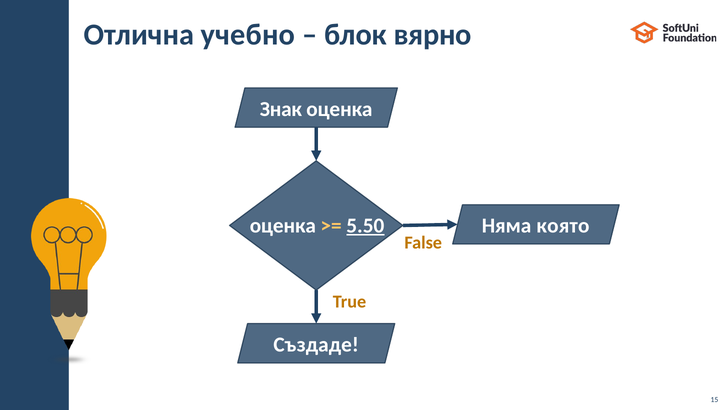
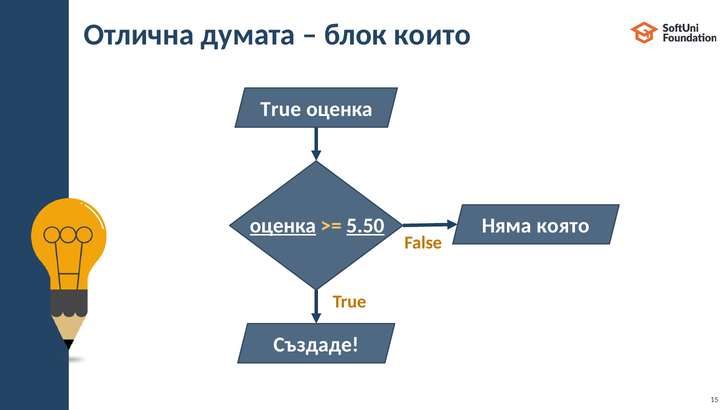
учебно: учебно -> думата
вярно: вярно -> които
Знак at (281, 109): Знак -> True
оценка at (283, 225) underline: none -> present
